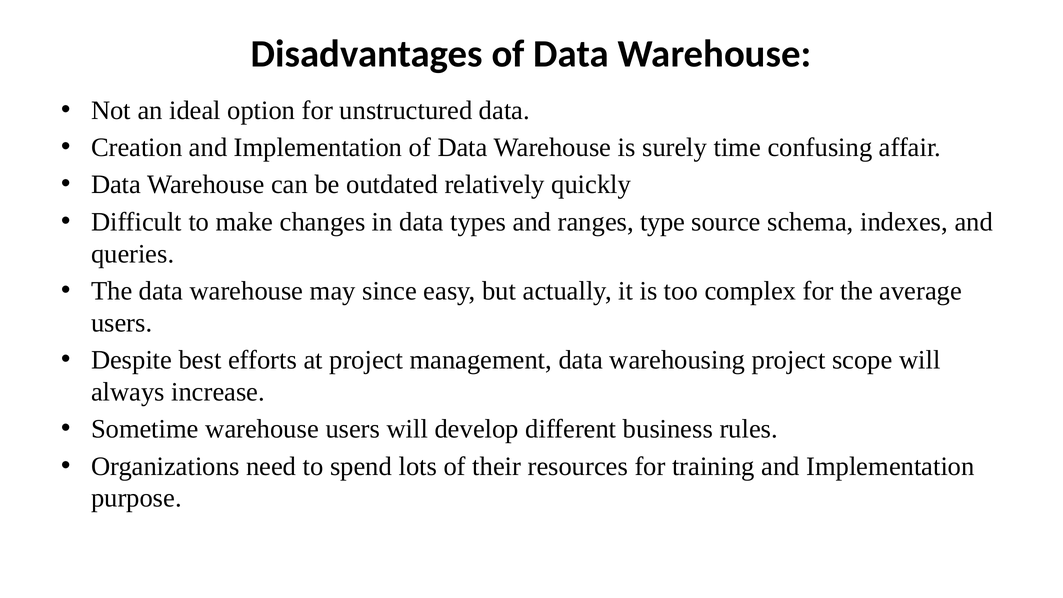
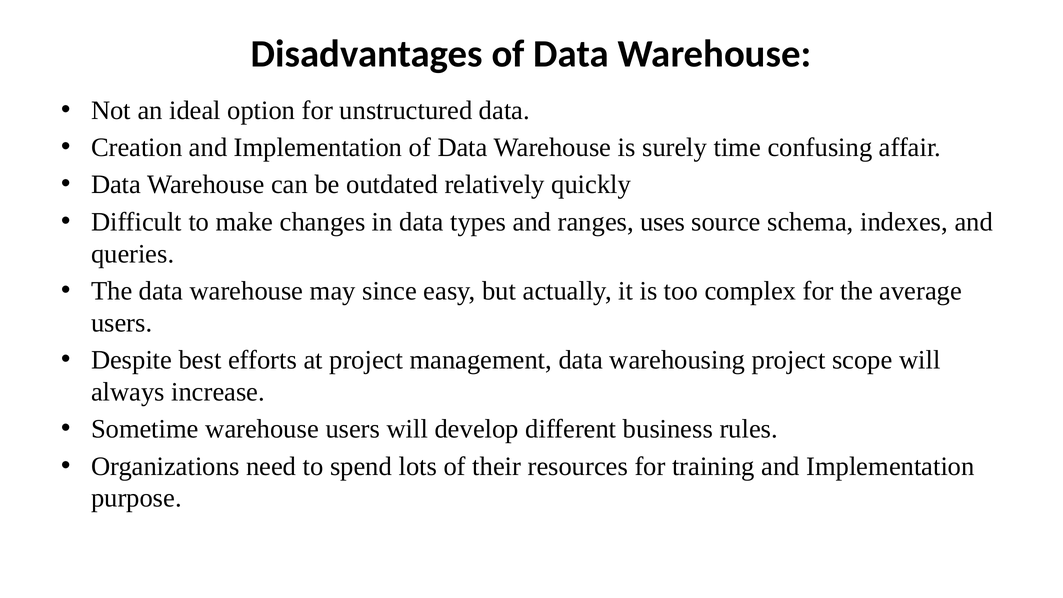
type: type -> uses
